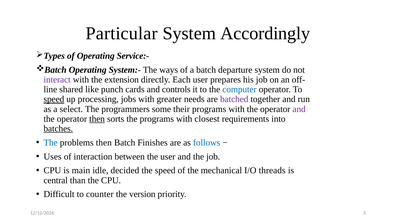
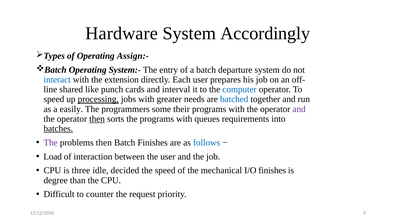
Particular: Particular -> Hardware
Service:-: Service:- -> Assign:-
ways: ways -> entry
interact colour: purple -> blue
controls: controls -> interval
speed at (54, 99) underline: present -> none
processing underline: none -> present
batched colour: purple -> blue
select: select -> easily
closest: closest -> queues
The at (51, 142) colour: blue -> purple
Uses: Uses -> Load
main: main -> three
I/O threads: threads -> finishes
central: central -> degree
version: version -> request
